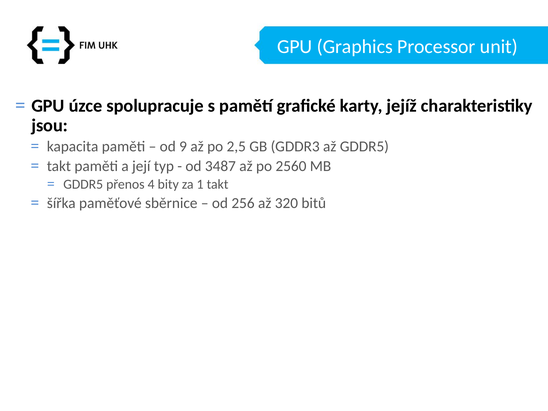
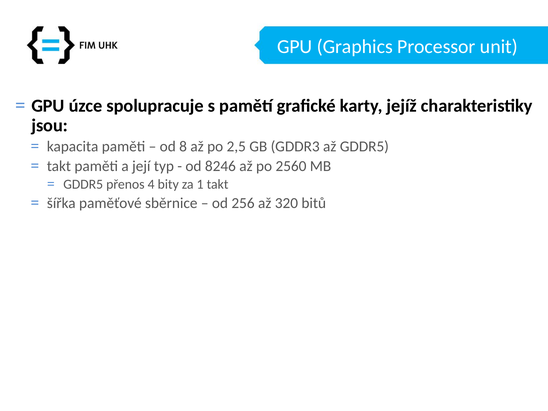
9: 9 -> 8
3487: 3487 -> 8246
